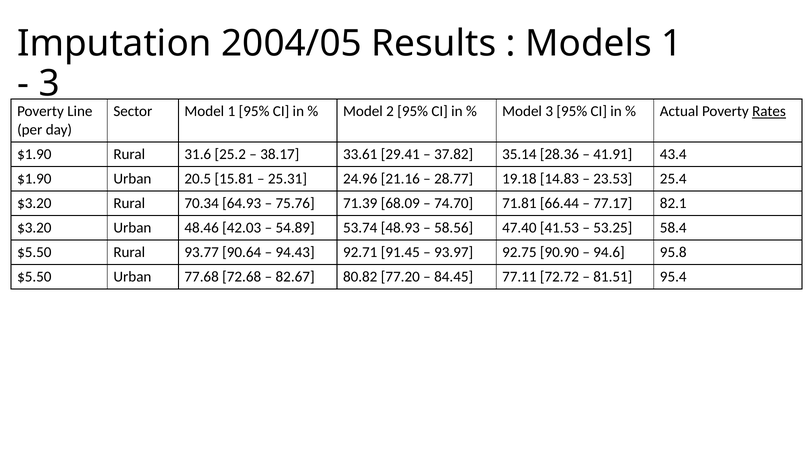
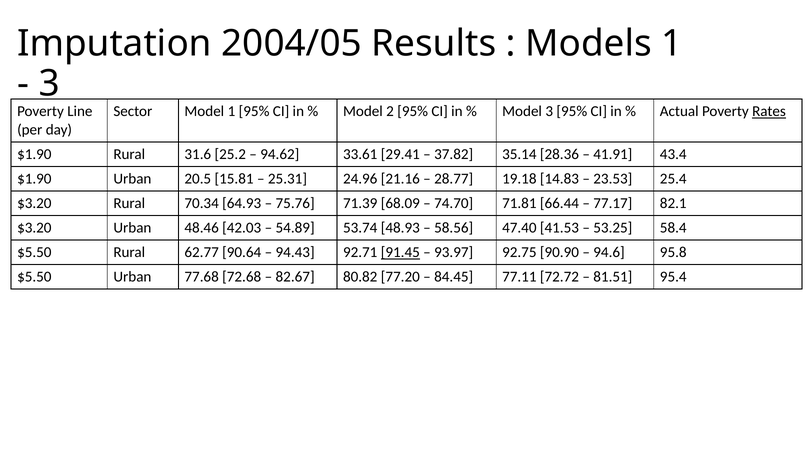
38.17: 38.17 -> 94.62
93.77: 93.77 -> 62.77
91.45 underline: none -> present
